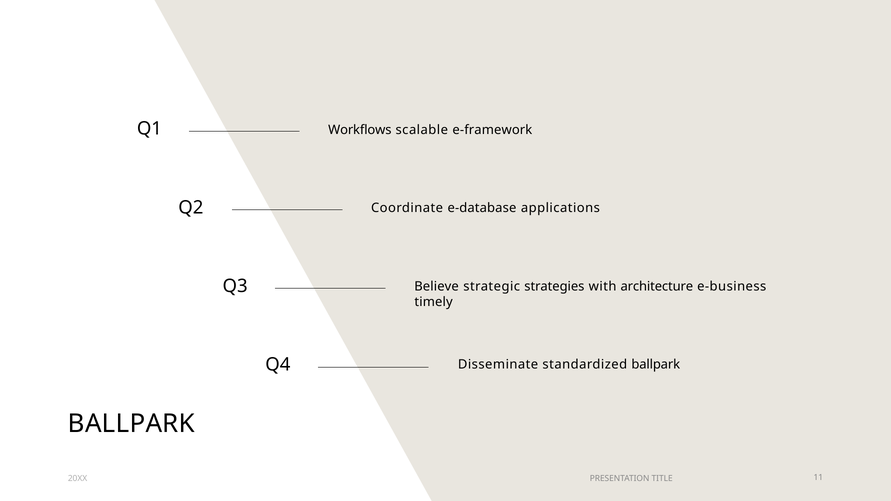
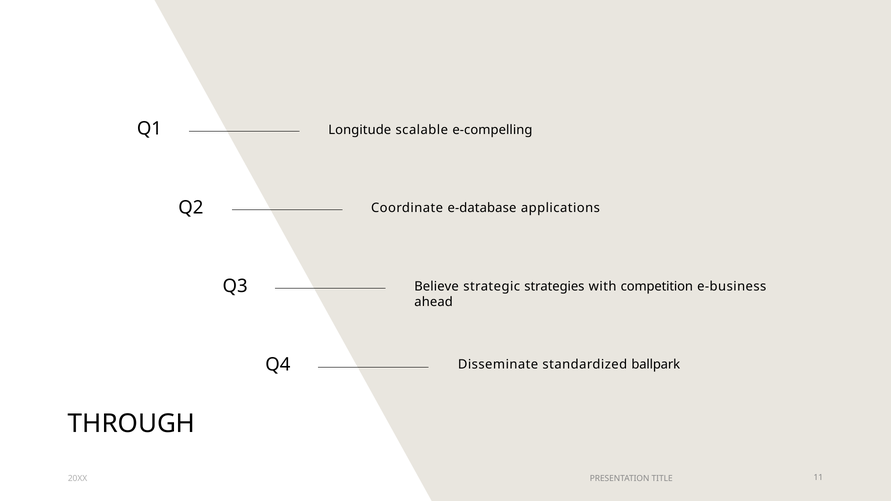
Workflows: Workflows -> Longitude
e-framework: e-framework -> e-compelling
architecture: architecture -> competition
timely: timely -> ahead
BALLPARK at (131, 424): BALLPARK -> THROUGH
